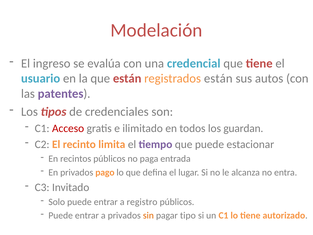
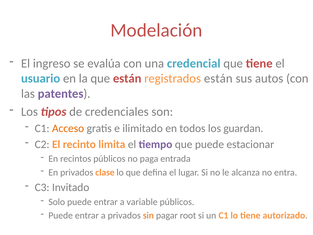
Acceso colour: red -> orange
pago: pago -> clase
registro: registro -> variable
tipo: tipo -> root
